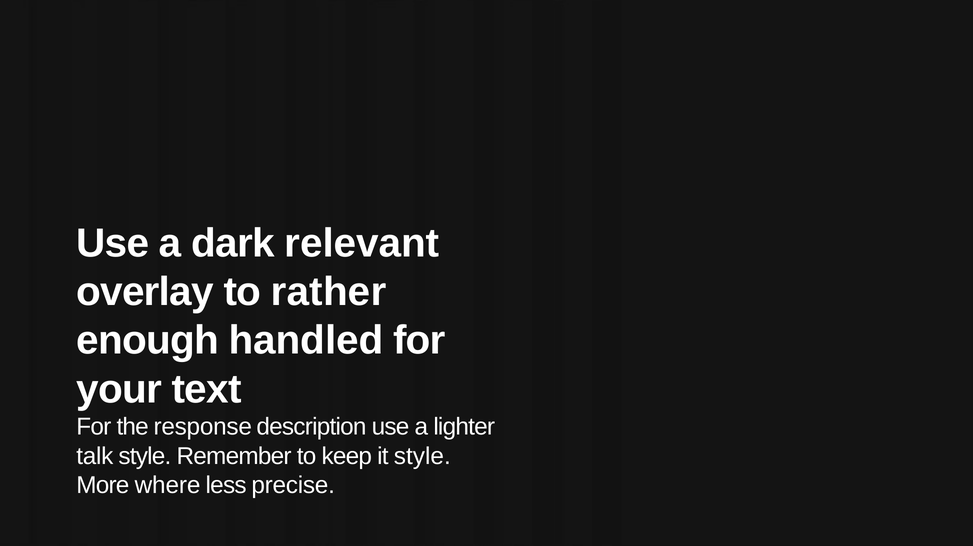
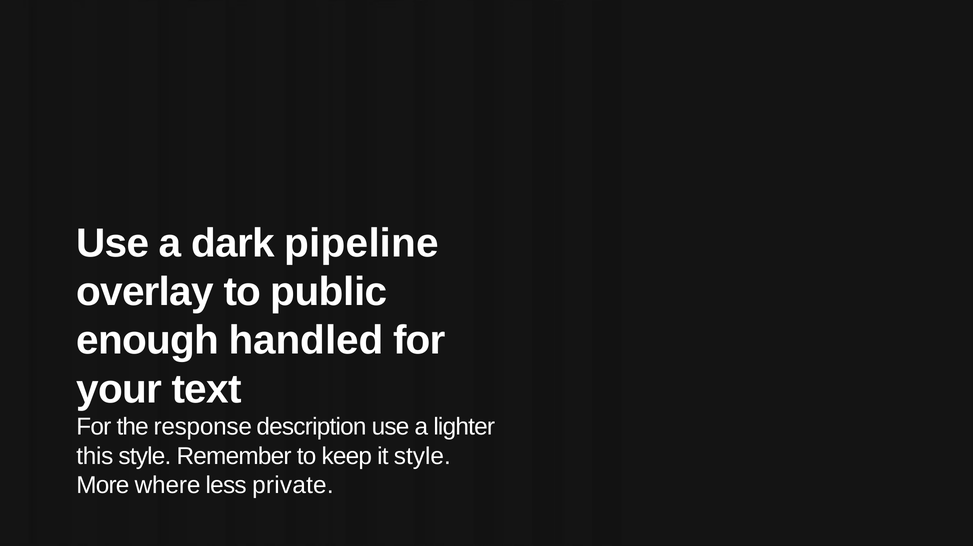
relevant: relevant -> pipeline
rather: rather -> public
talk: talk -> this
precise: precise -> private
